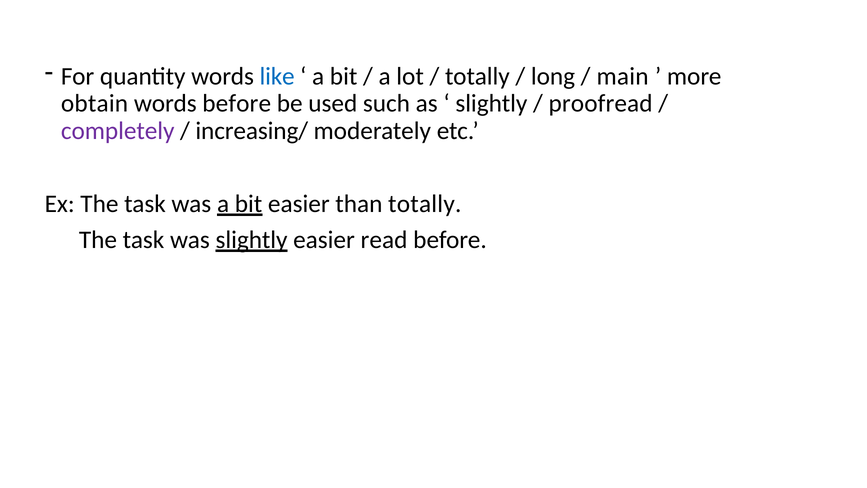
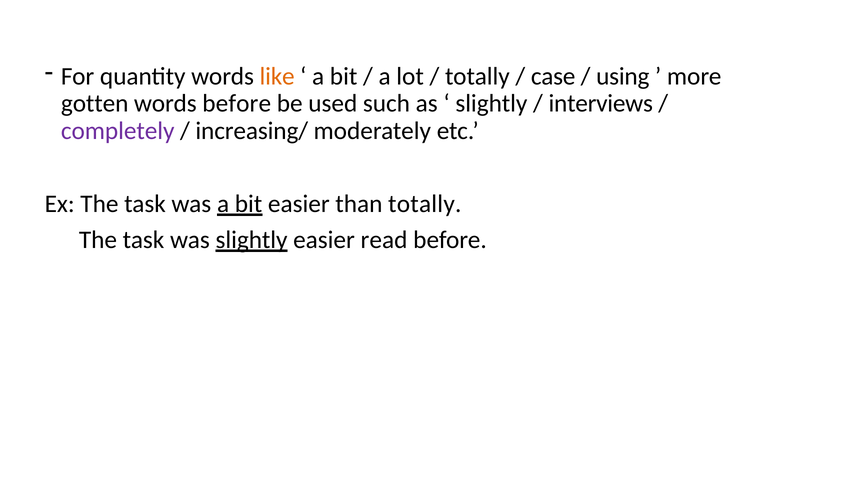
like colour: blue -> orange
long: long -> case
main: main -> using
obtain: obtain -> gotten
proofread: proofread -> interviews
